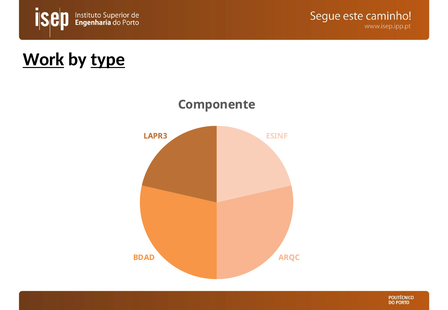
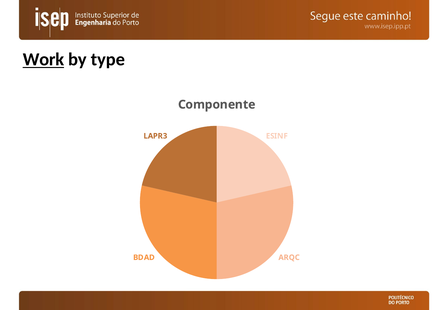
type underline: present -> none
